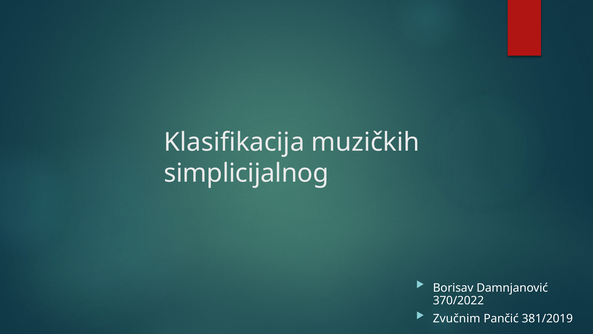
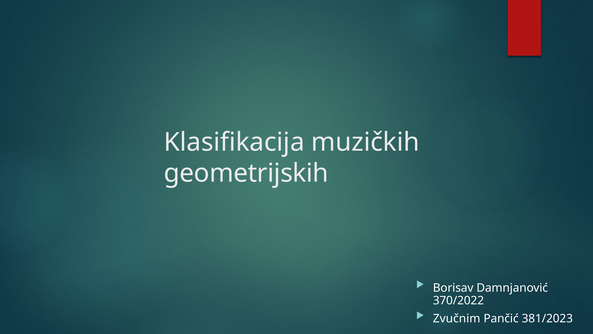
simplicijalnog: simplicijalnog -> geometrijskih
381/2019: 381/2019 -> 381/2023
